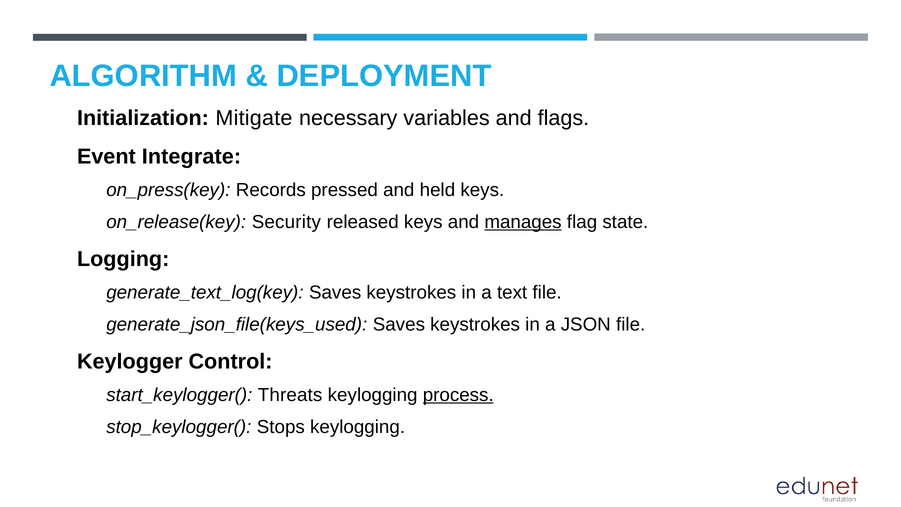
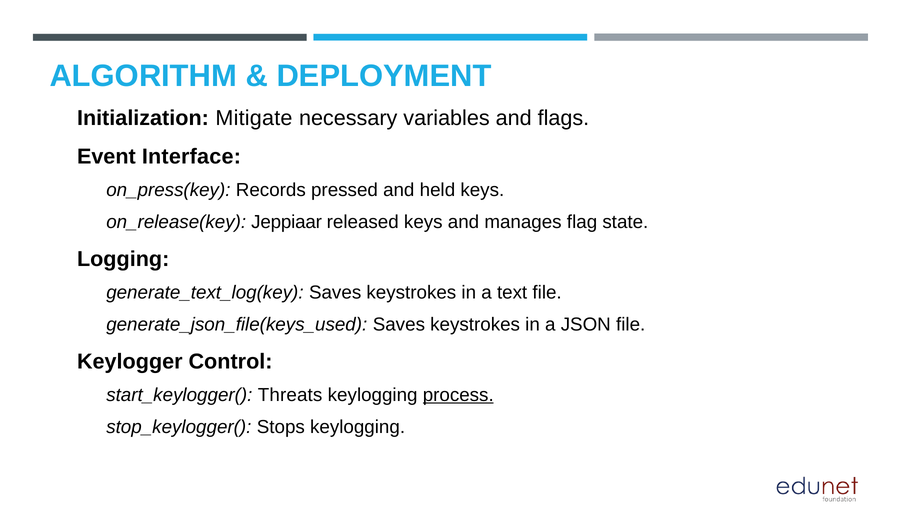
Integrate: Integrate -> Interface
Security: Security -> Jeppiaar
manages underline: present -> none
